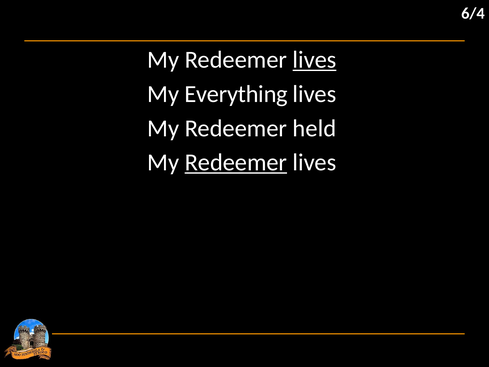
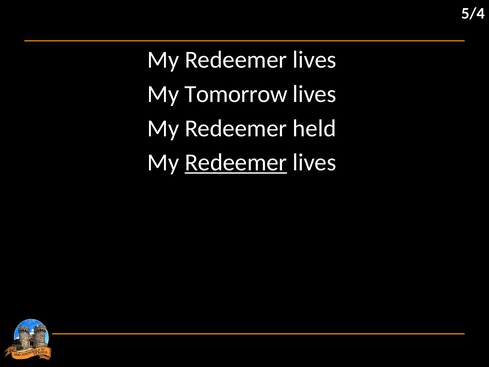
6/4: 6/4 -> 5/4
lives at (314, 60) underline: present -> none
Everything: Everything -> Tomorrow
